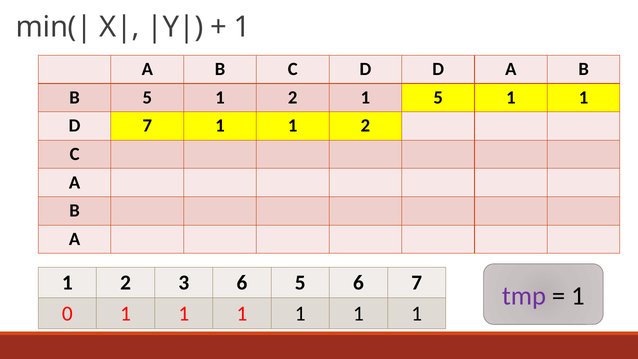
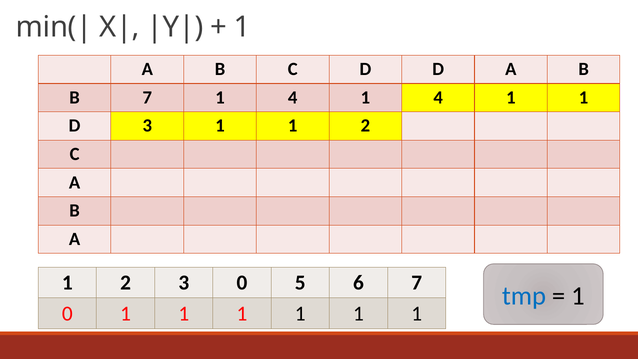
B 5: 5 -> 7
2 at (293, 97): 2 -> 4
5 at (438, 97): 5 -> 4
D 7: 7 -> 3
3 6: 6 -> 0
tmp colour: purple -> blue
